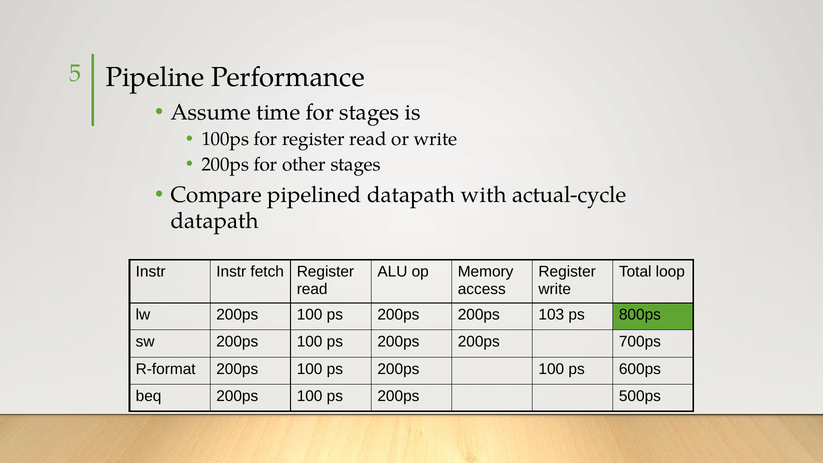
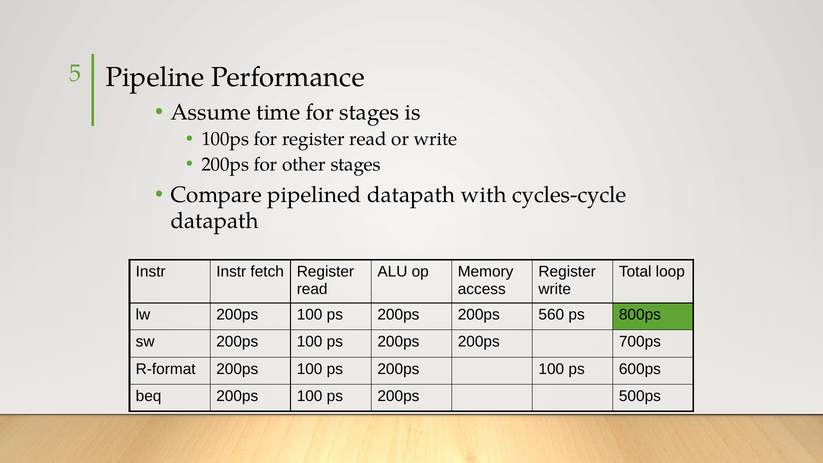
actual-cycle: actual-cycle -> cycles-cycle
103: 103 -> 560
